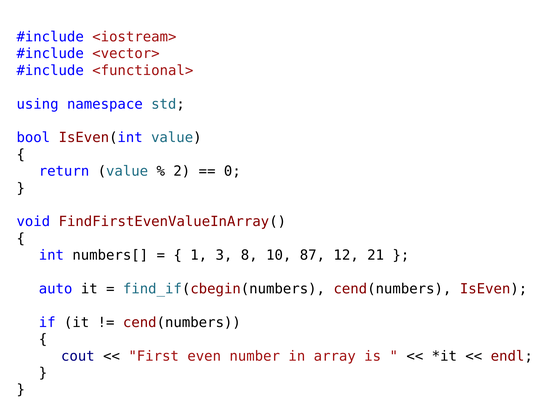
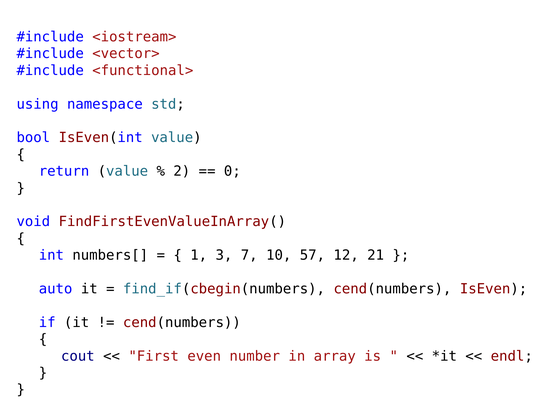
8: 8 -> 7
87: 87 -> 57
